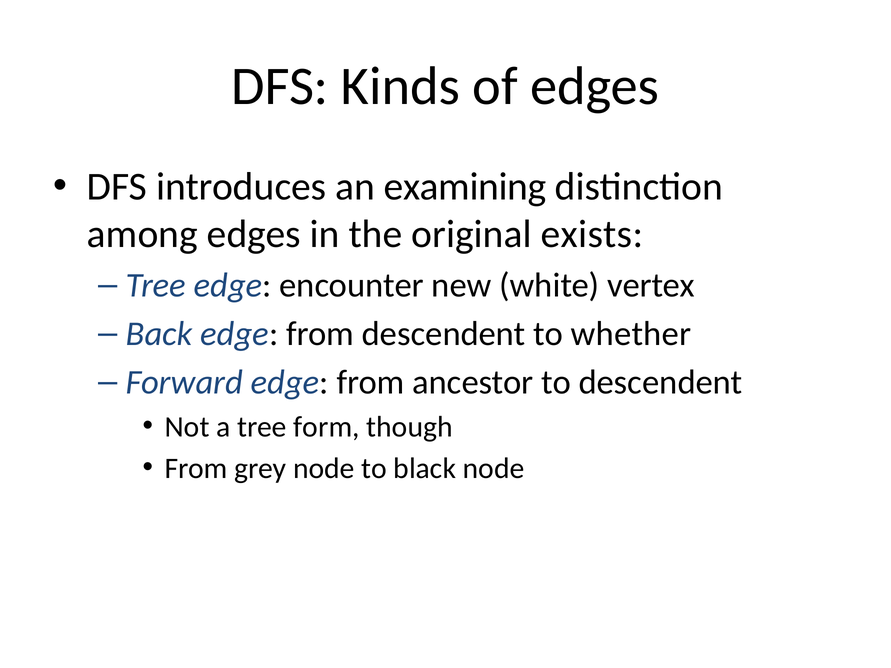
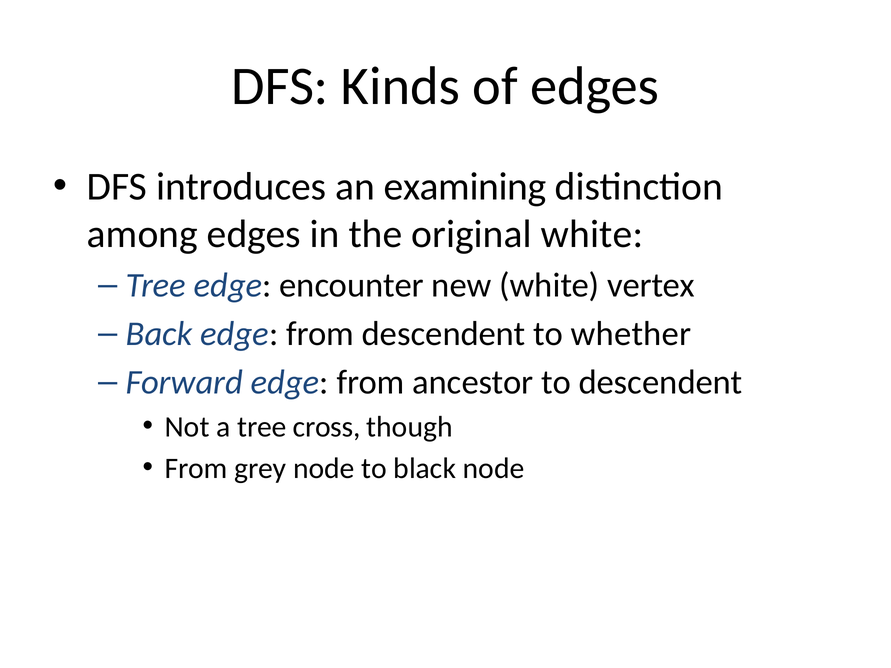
original exists: exists -> white
form: form -> cross
